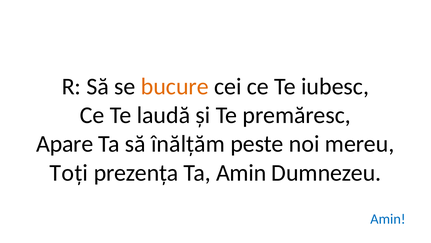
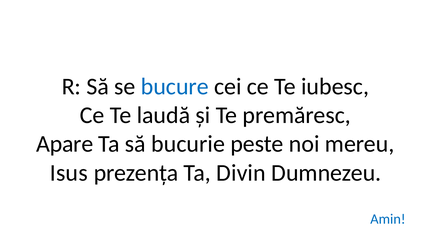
bucure colour: orange -> blue
înălțăm: înălțăm -> bucurie
Toți: Toți -> Isus
Ta Amin: Amin -> Divin
